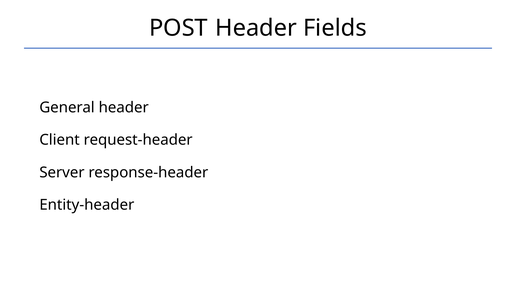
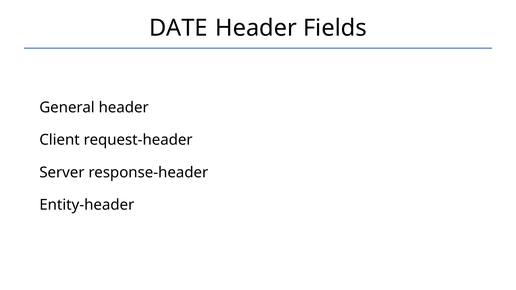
POST: POST -> DATE
